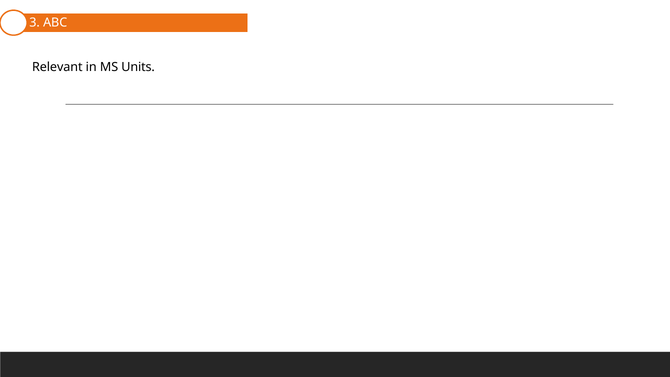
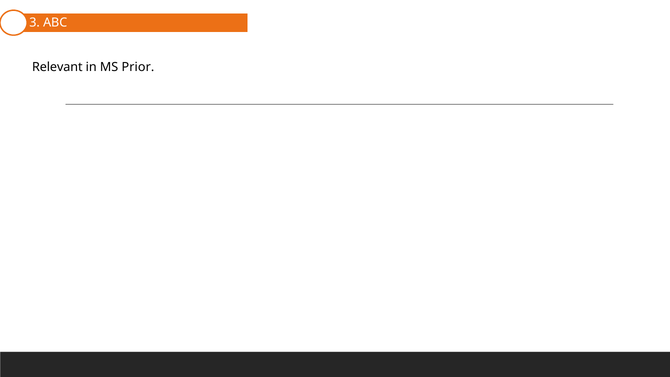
Units: Units -> Prior
